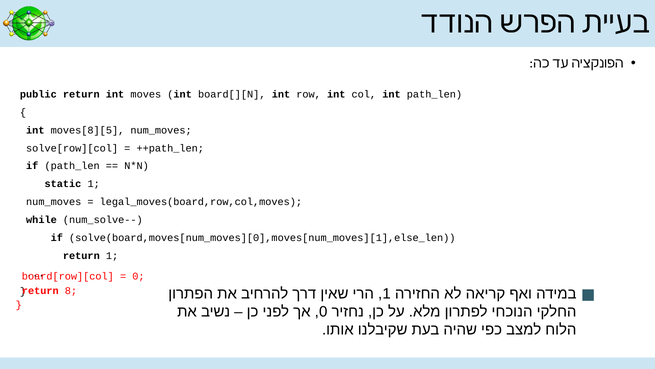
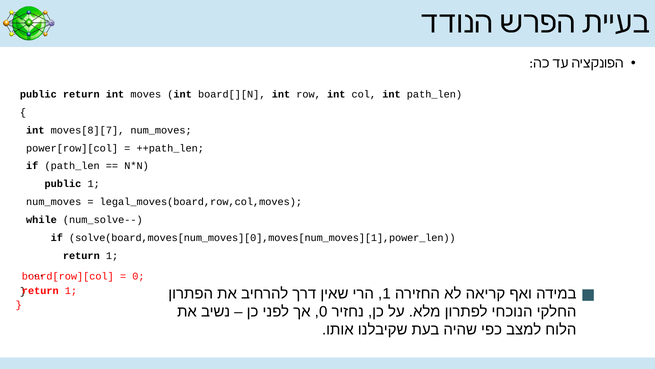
moves[8][5: moves[8][5 -> moves[8][7
solve[row][col: solve[row][col -> power[row][col
static at (63, 184): static -> public
solve(board,moves[num_moves][0],moves[num_moves][1],else_len: solve(board,moves[num_moves][0],moves[num_moves][1],else_len -> solve(board,moves[num_moves][0],moves[num_moves][1],power_len
8 at (71, 290): 8 -> 1
